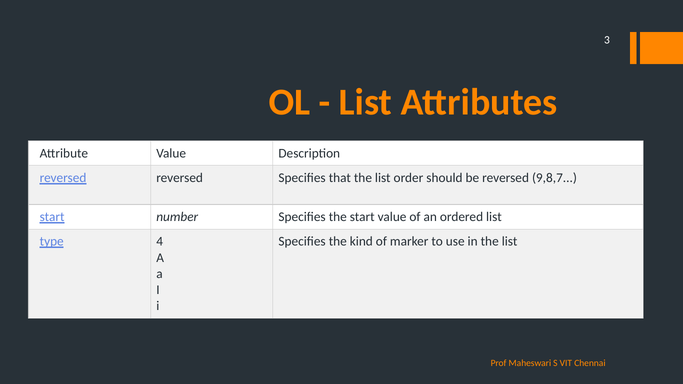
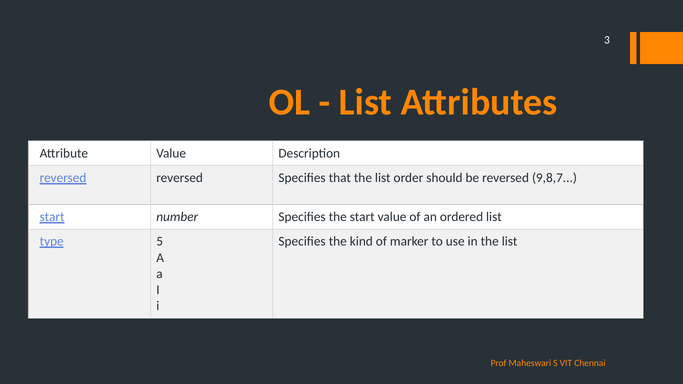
4: 4 -> 5
